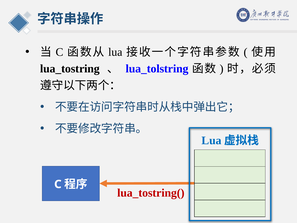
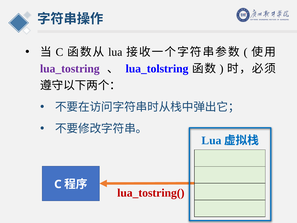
lua_tostring colour: black -> purple
